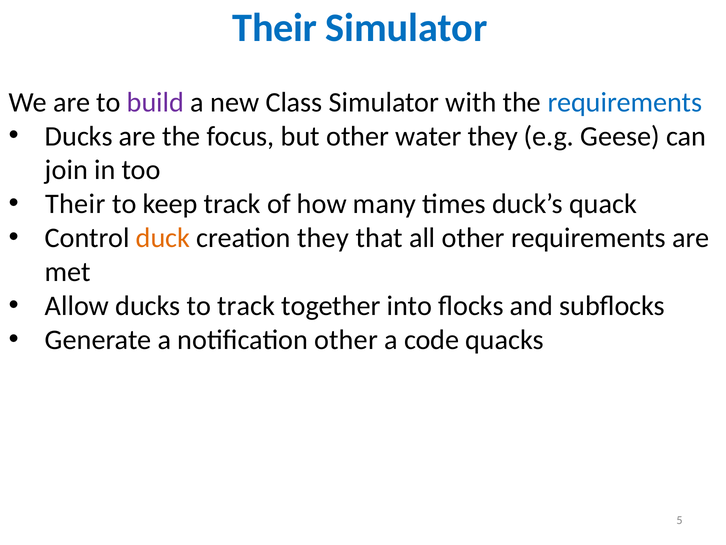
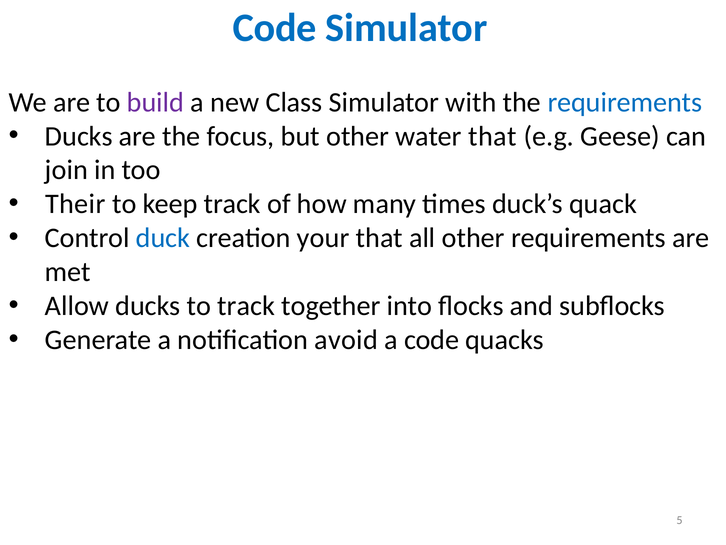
Their at (275, 28): Their -> Code
water they: they -> that
duck colour: orange -> blue
creation they: they -> your
notification other: other -> avoid
